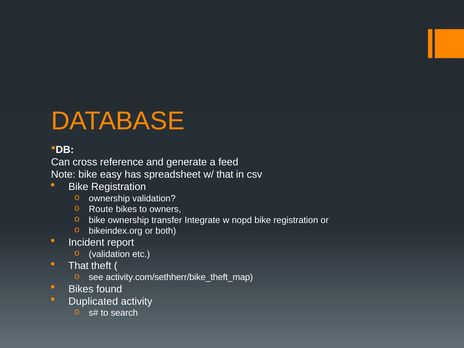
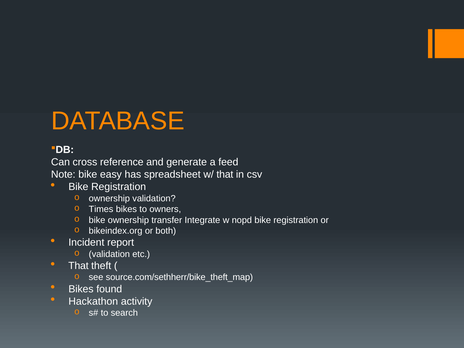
Route: Route -> Times
activity.com/sethherr/bike_theft_map: activity.com/sethherr/bike_theft_map -> source.com/sethherr/bike_theft_map
Duplicated: Duplicated -> Hackathon
